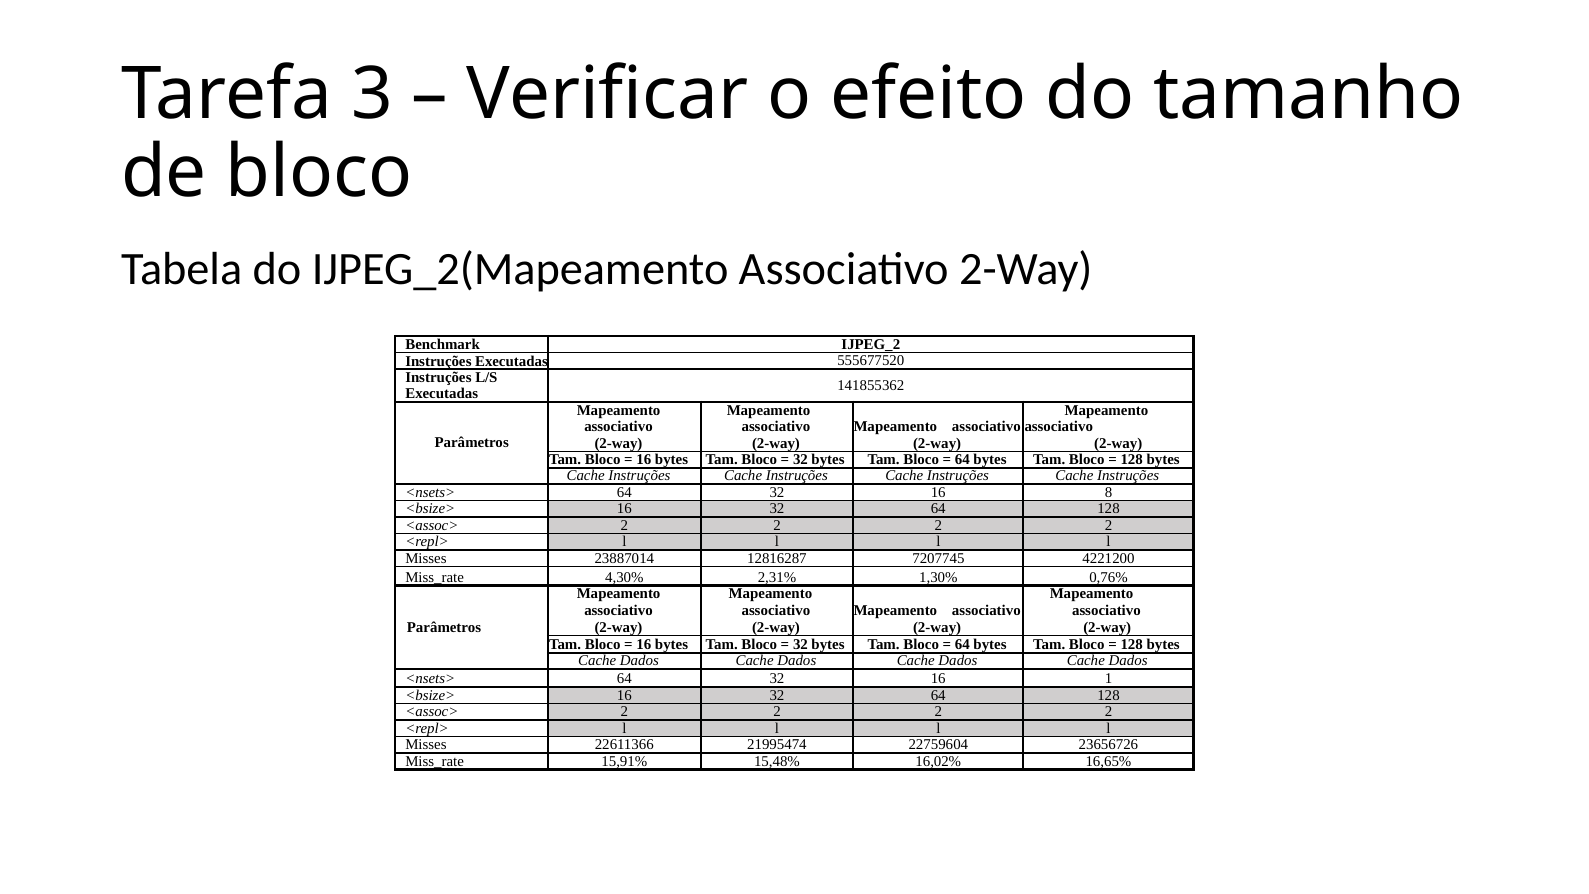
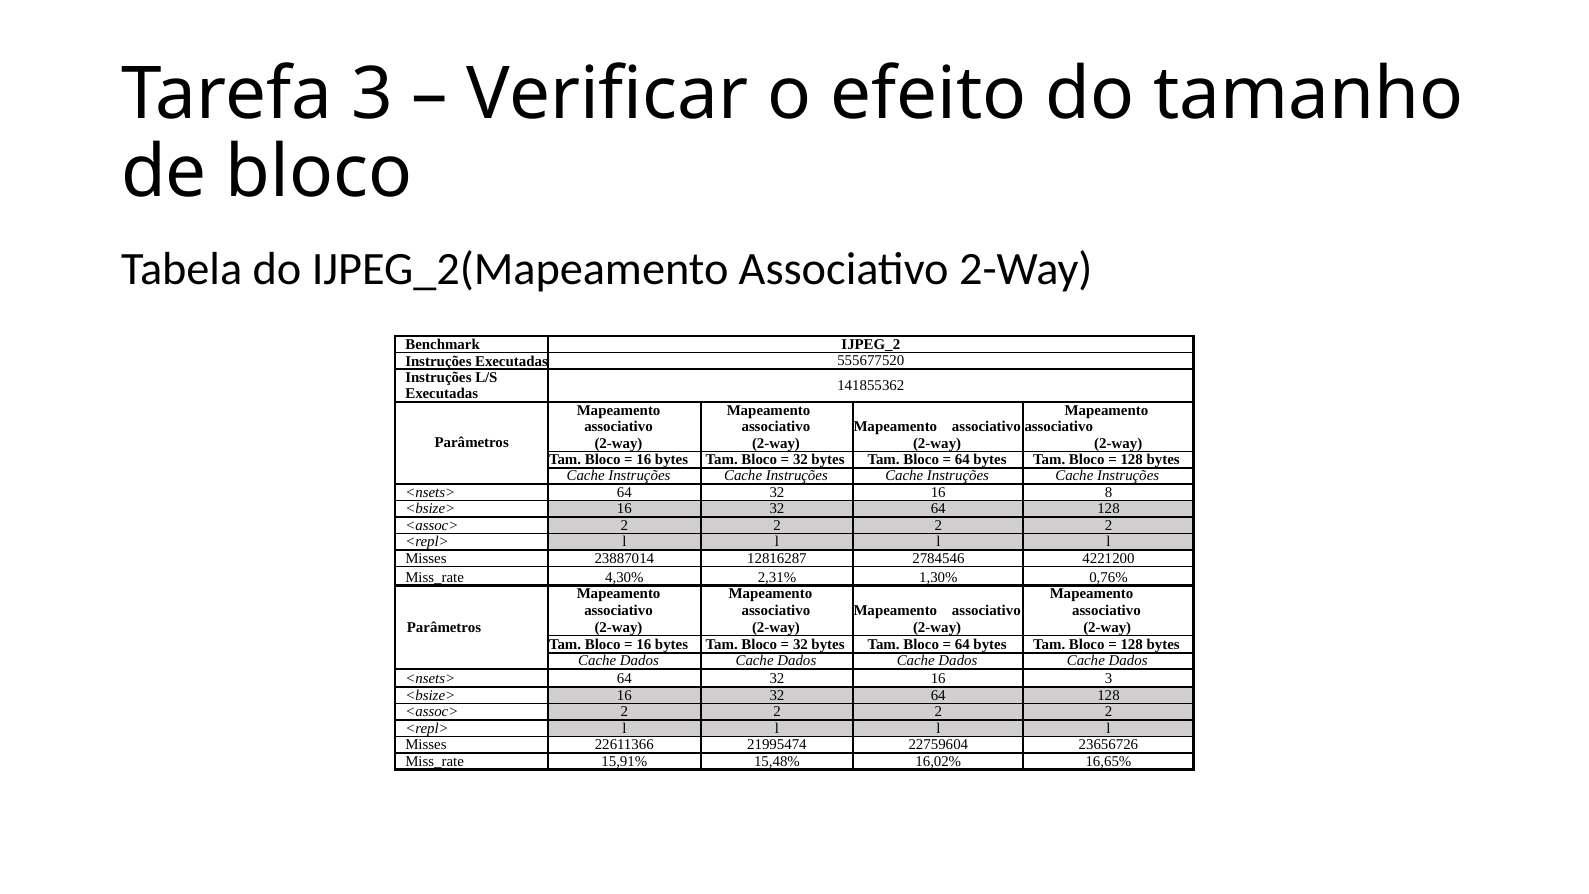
7207745: 7207745 -> 2784546
16 1: 1 -> 3
